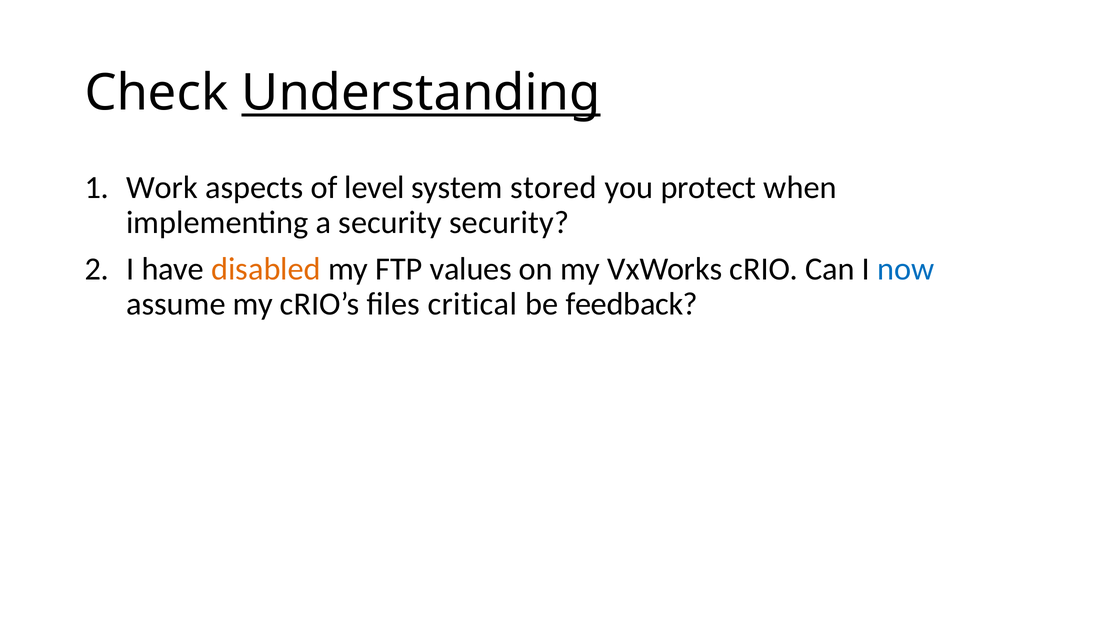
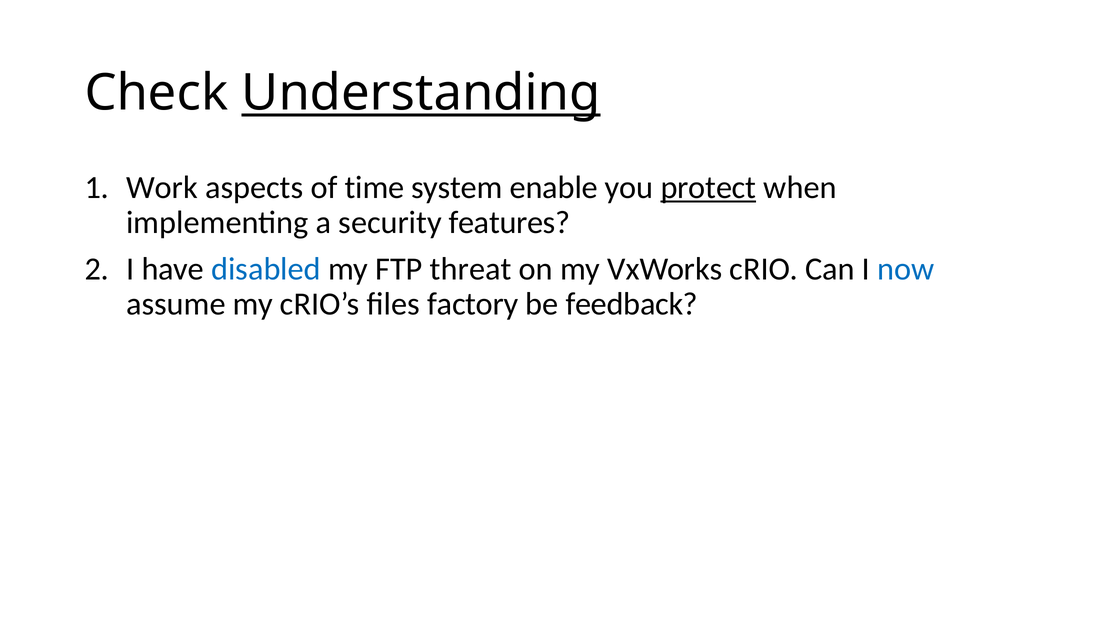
level: level -> time
stored: stored -> enable
protect underline: none -> present
security security: security -> features
disabled colour: orange -> blue
values: values -> threat
critical: critical -> factory
